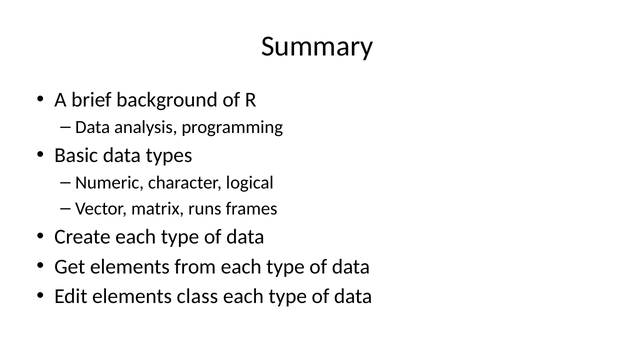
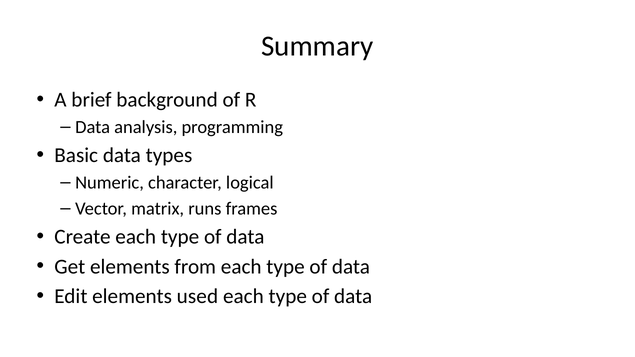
class: class -> used
